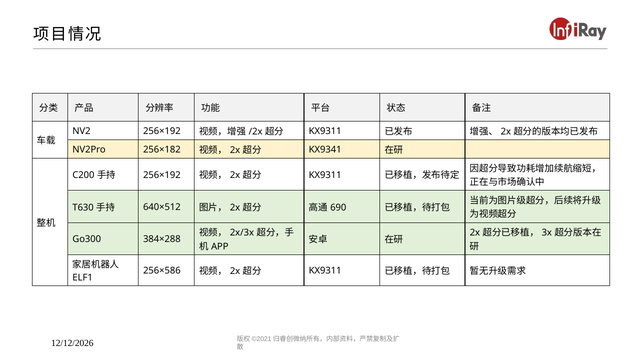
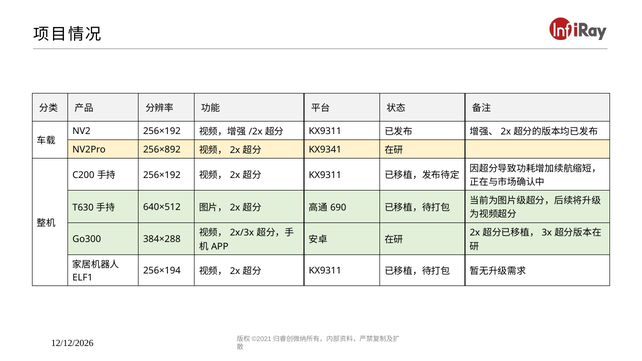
256×182: 256×182 -> 256×892
256×586: 256×586 -> 256×194
